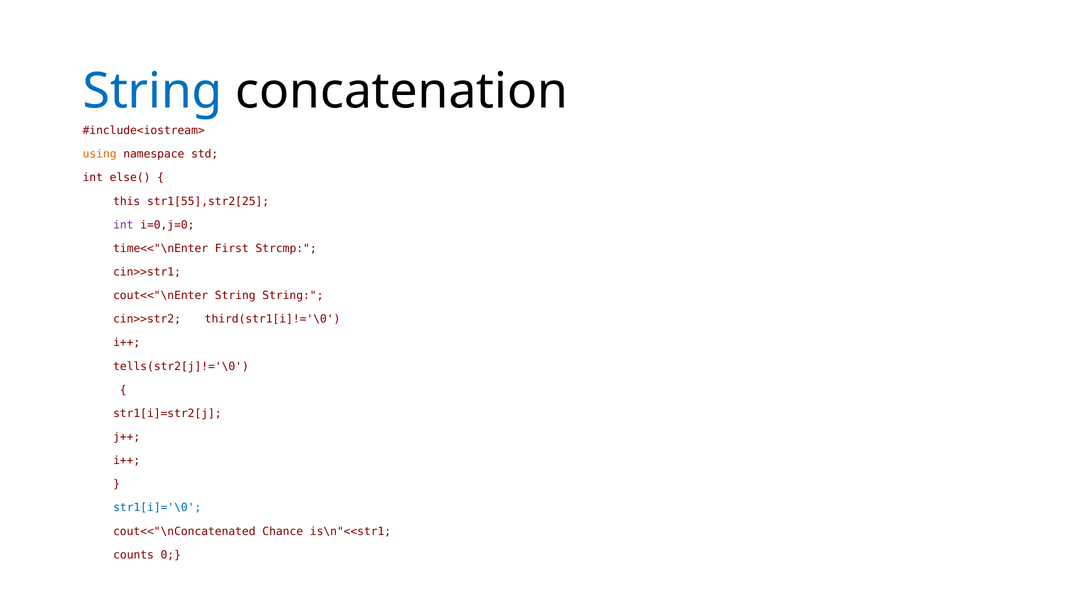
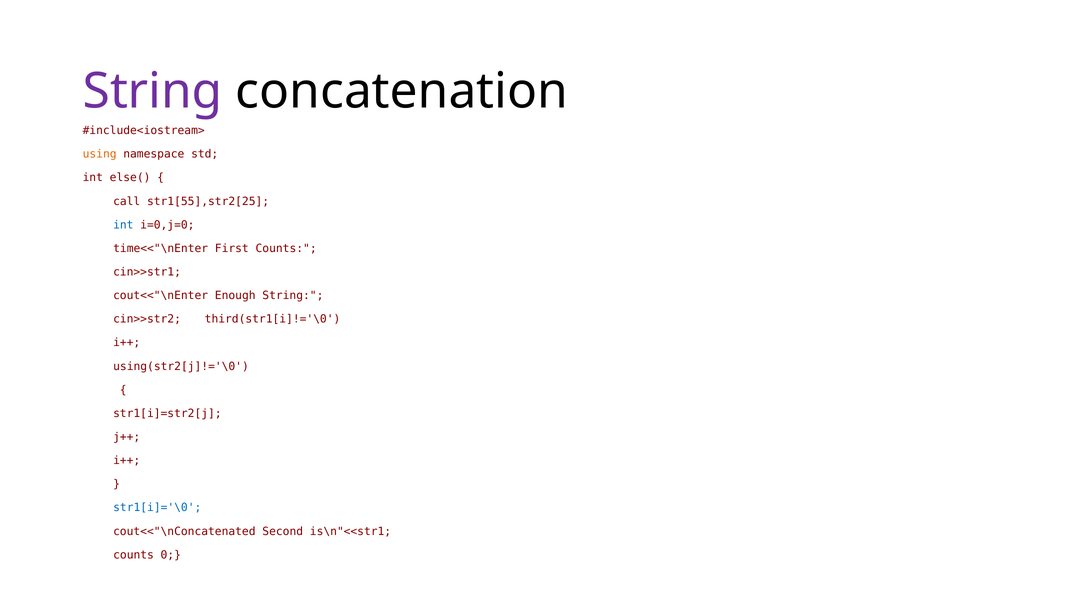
String at (153, 91) colour: blue -> purple
this: this -> call
int at (123, 225) colour: purple -> blue
First Strcmp: Strcmp -> Counts
cout<<"\nEnter String: String -> Enough
tells(str2[j]!='\0: tells(str2[j]!='\0 -> using(str2[j]!='\0
Chance: Chance -> Second
